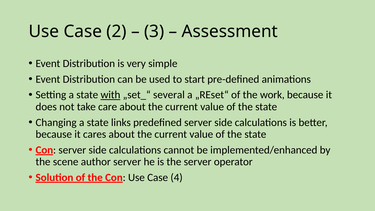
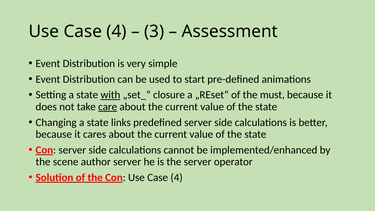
2 at (116, 32): 2 -> 4
several: several -> closure
work: work -> must
care underline: none -> present
